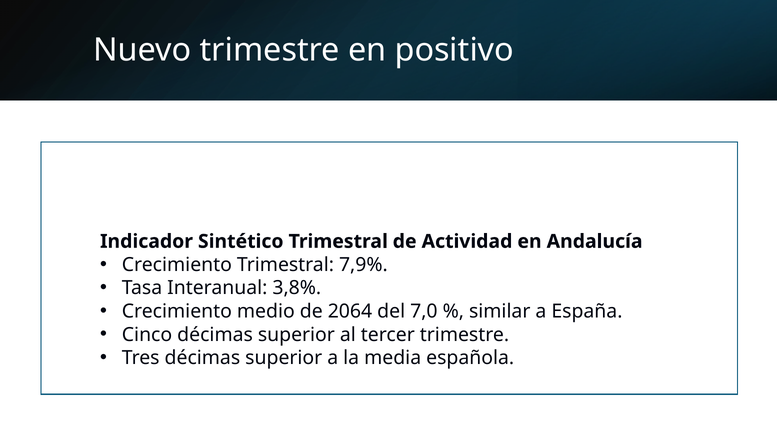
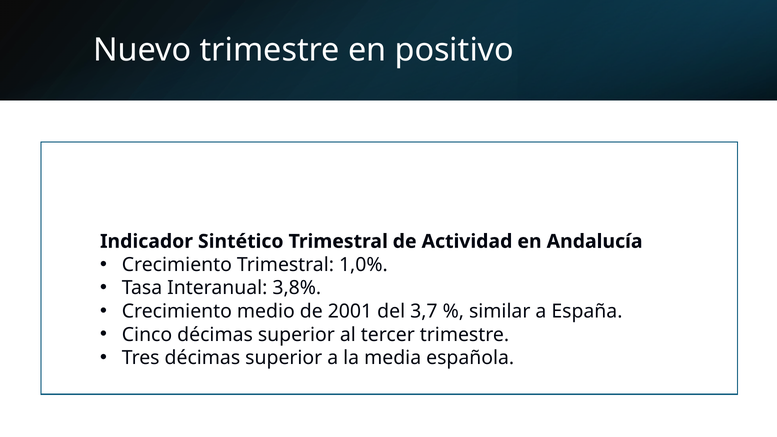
7,9%: 7,9% -> 1,0%
2064: 2064 -> 2001
7,0: 7,0 -> 3,7
